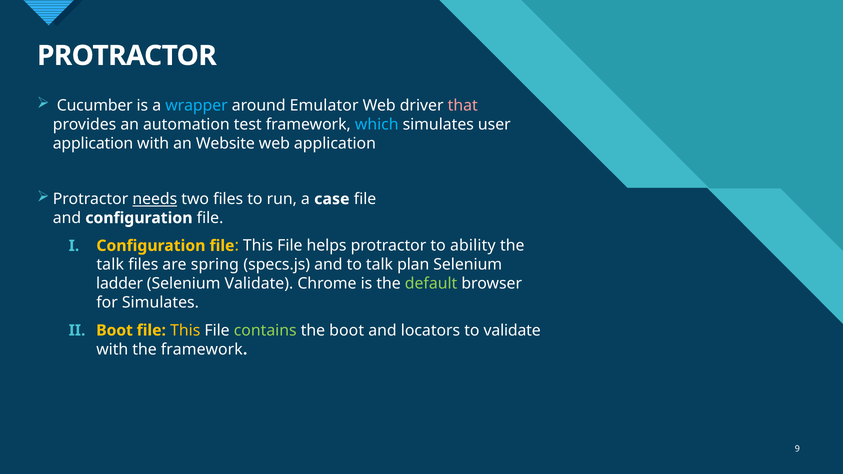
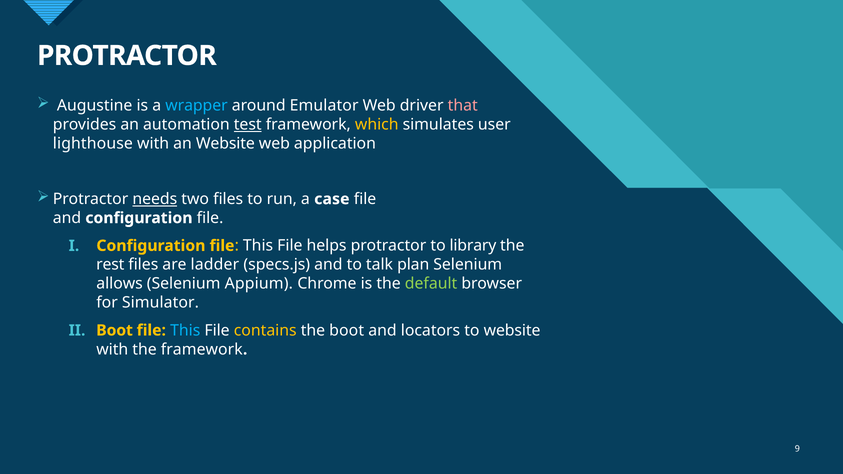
Cucumber: Cucumber -> Augustine
test underline: none -> present
which colour: light blue -> yellow
application at (93, 144): application -> lighthouse
ability: ability -> library
talk at (110, 265): talk -> rest
spring: spring -> ladder
ladder: ladder -> allows
Selenium Validate: Validate -> Appium
for Simulates: Simulates -> Simulator
This at (185, 330) colour: yellow -> light blue
contains colour: light green -> yellow
to validate: validate -> website
